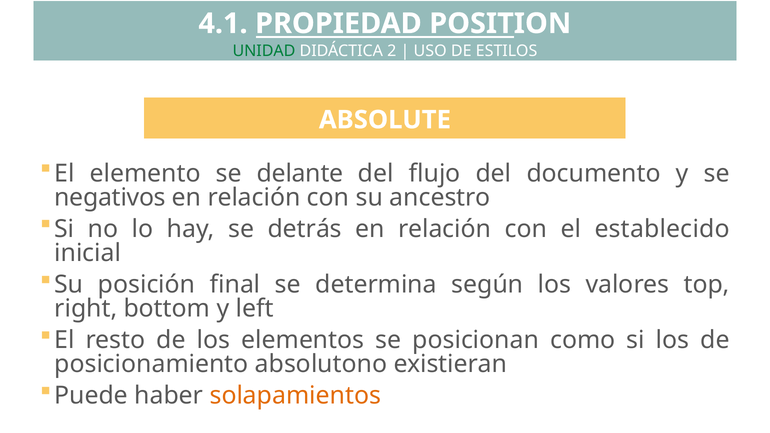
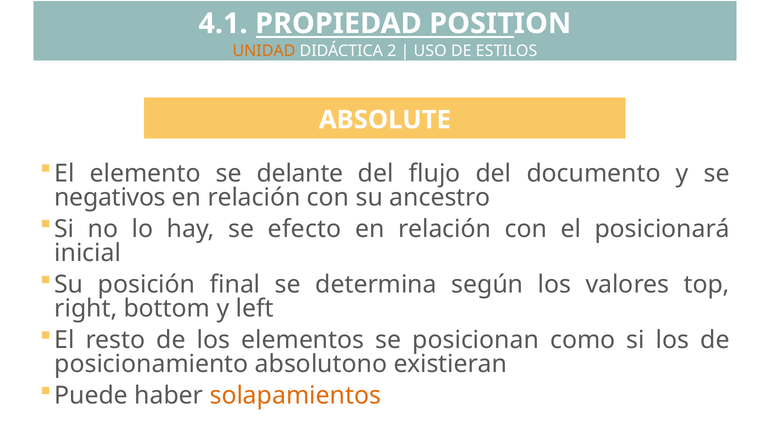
UNIDAD colour: green -> orange
detrás: detrás -> efecto
establecido: establecido -> posicionará
